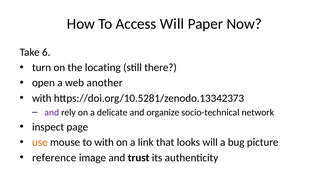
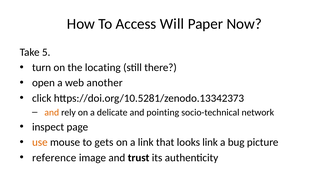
6: 6 -> 5
with at (42, 98): with -> click
and at (52, 112) colour: purple -> orange
organize: organize -> pointing
to with: with -> gets
looks will: will -> link
